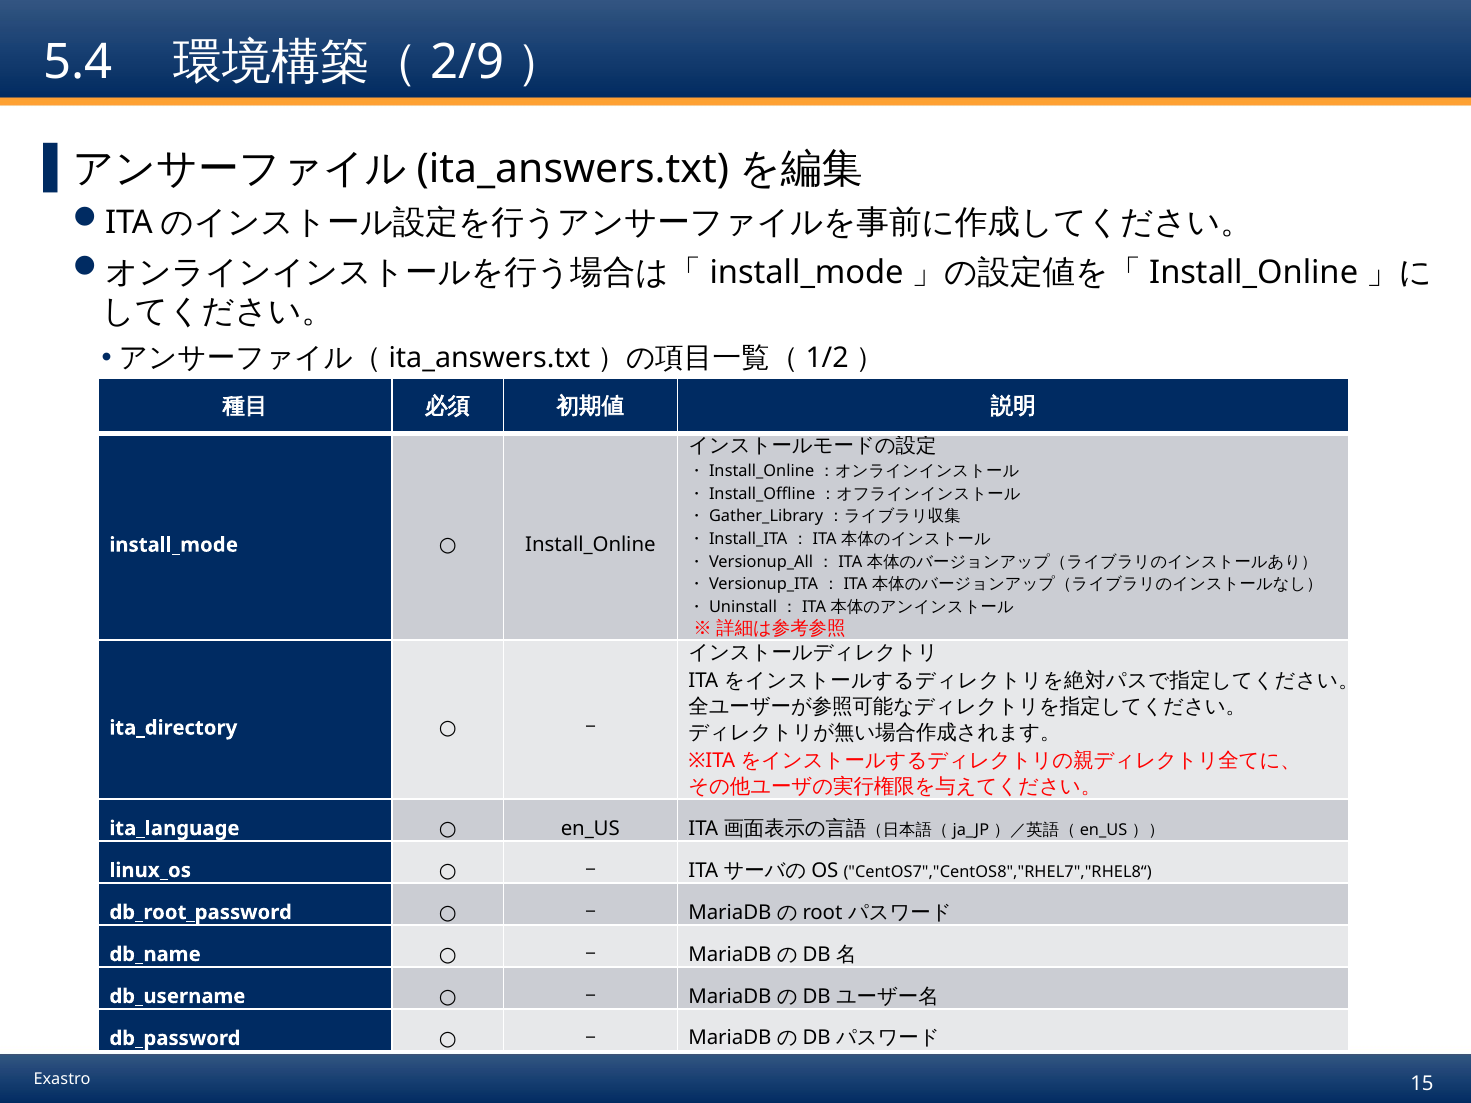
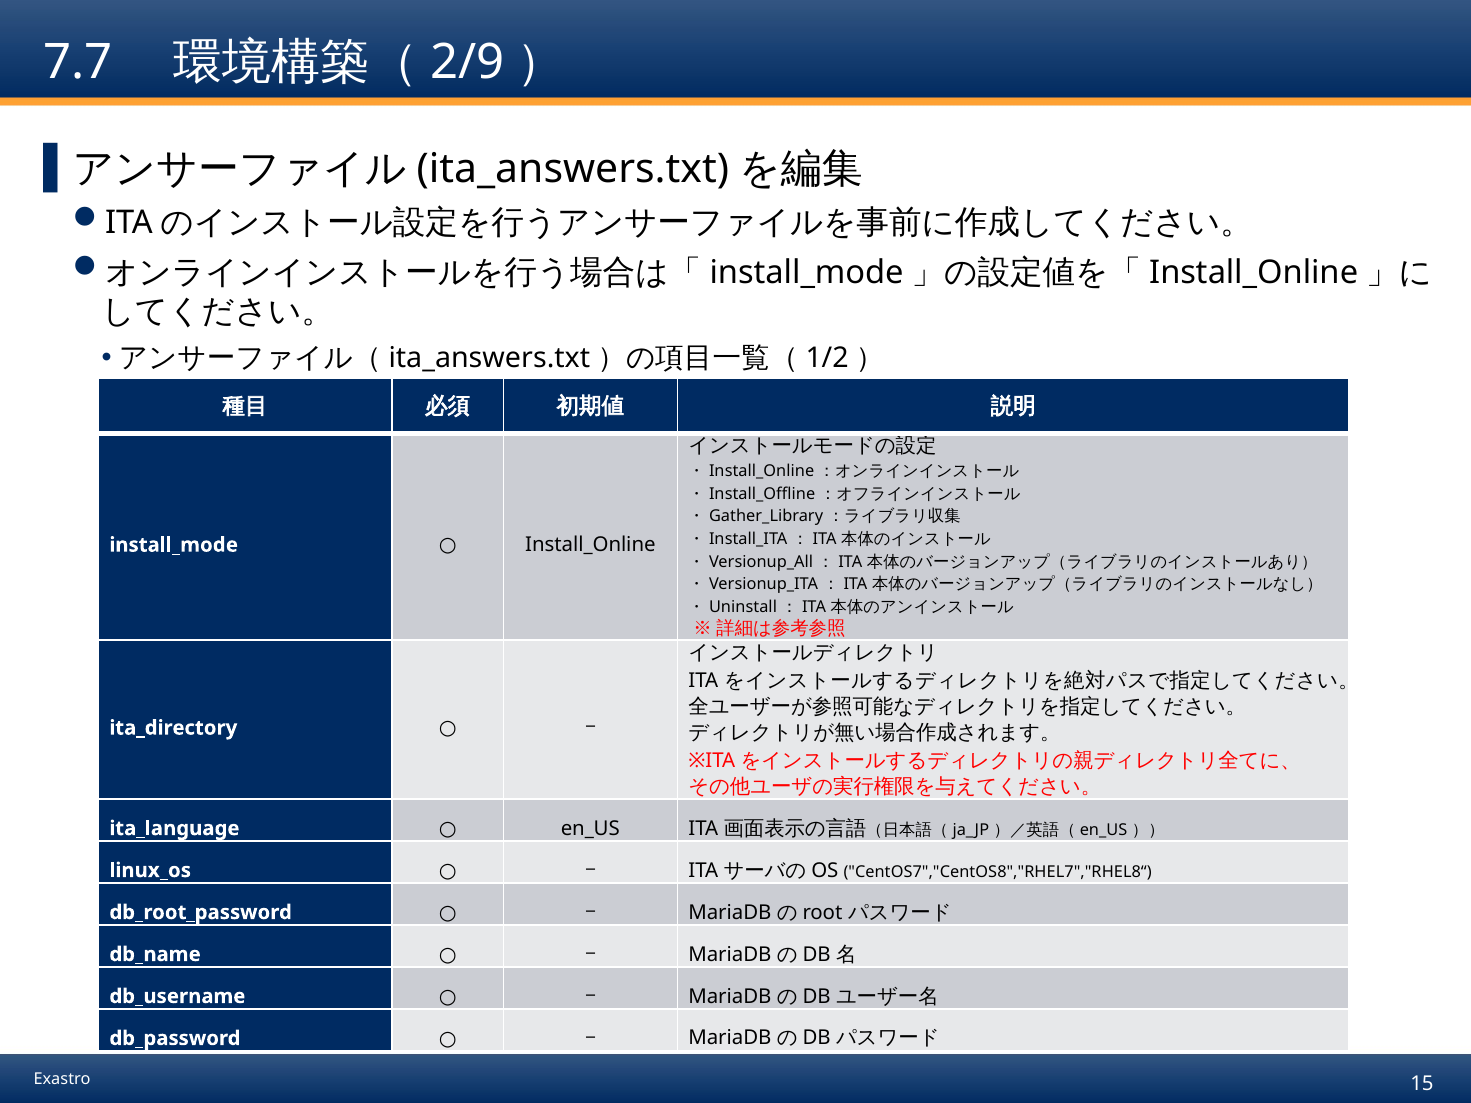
5.4: 5.4 -> 7.7
